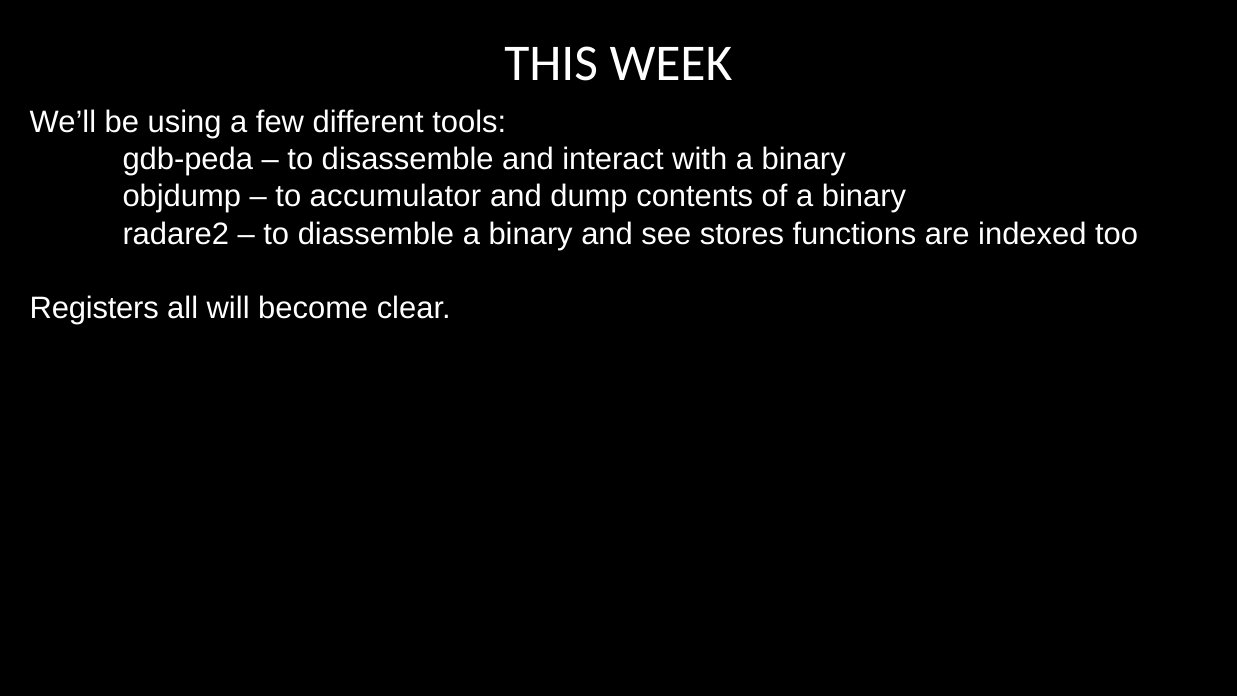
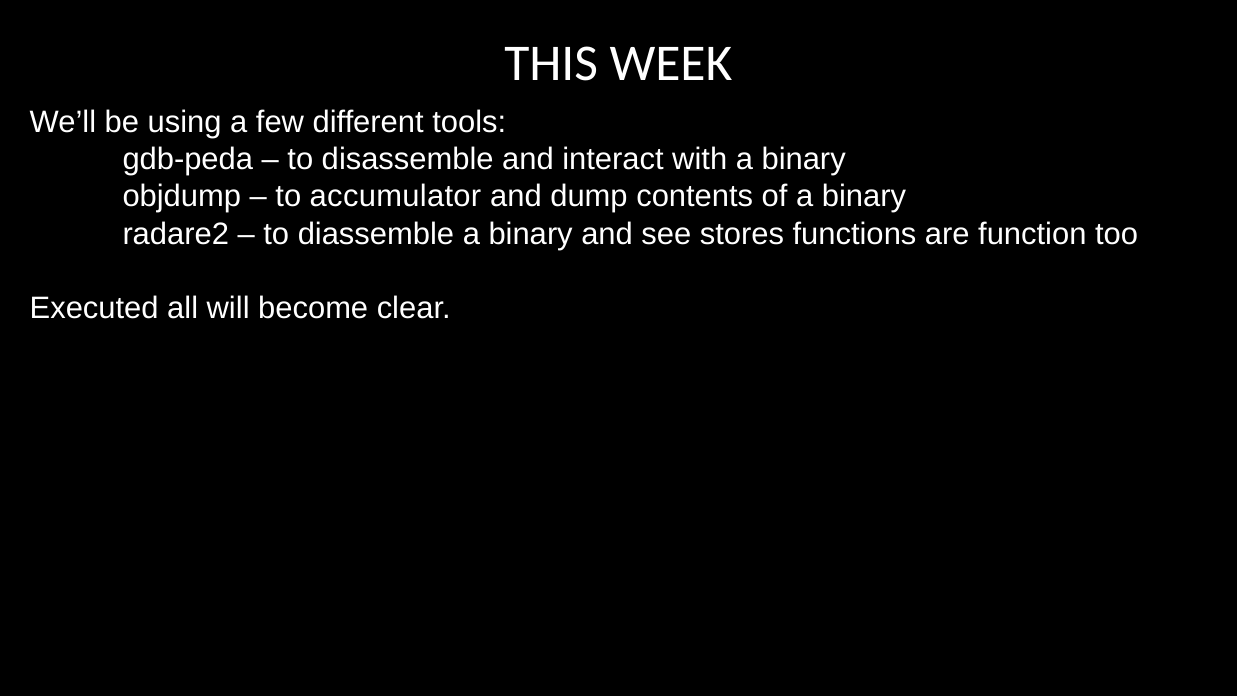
indexed: indexed -> function
Registers: Registers -> Executed
